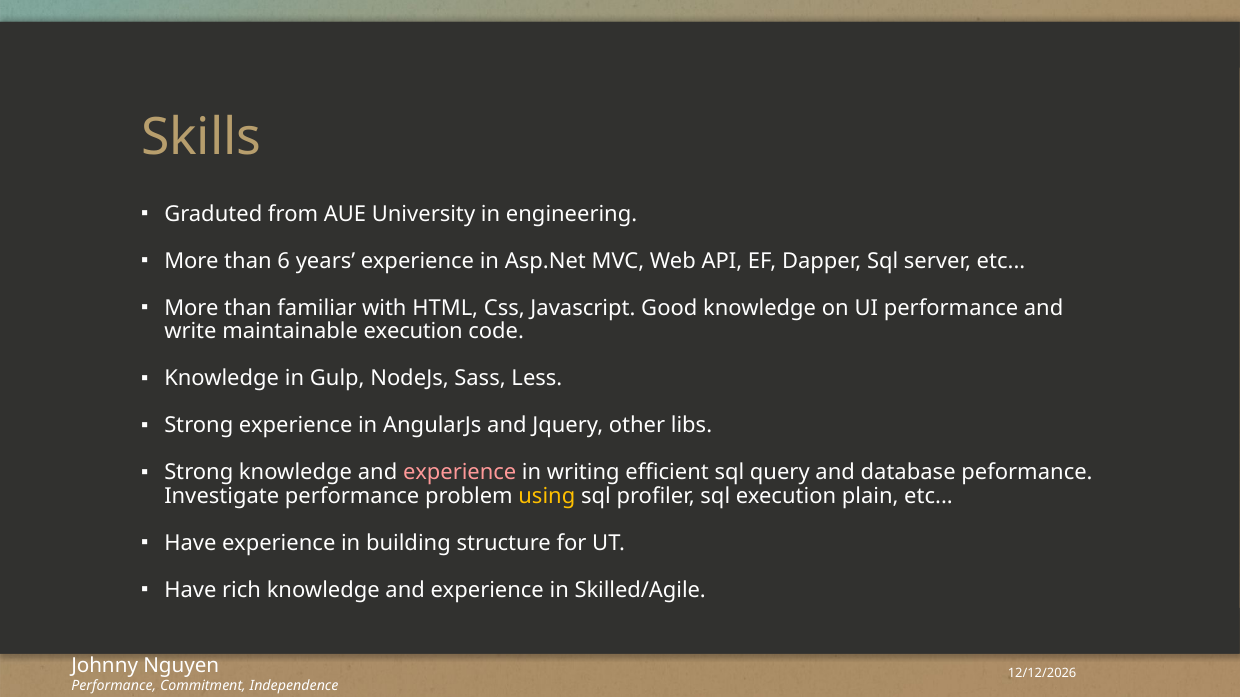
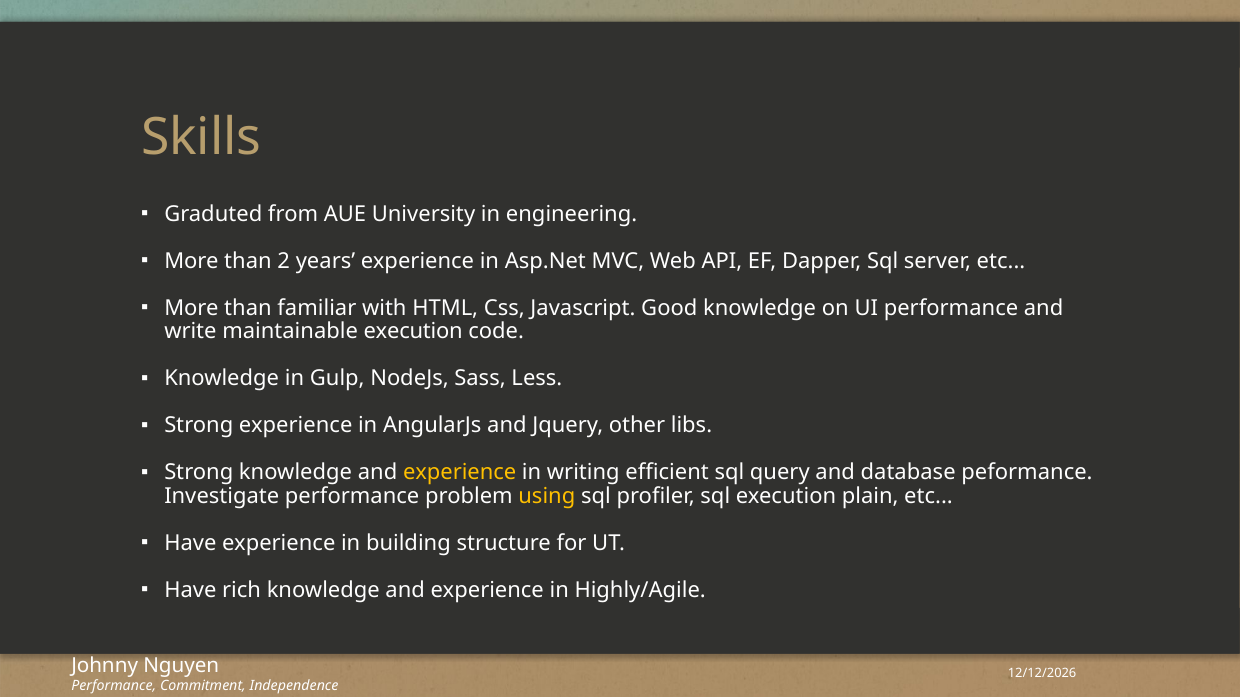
6: 6 -> 2
experience at (460, 473) colour: pink -> yellow
Skilled/Agile: Skilled/Agile -> Highly/Agile
